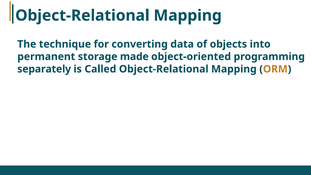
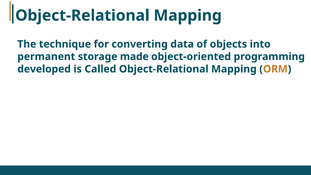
separately: separately -> developed
